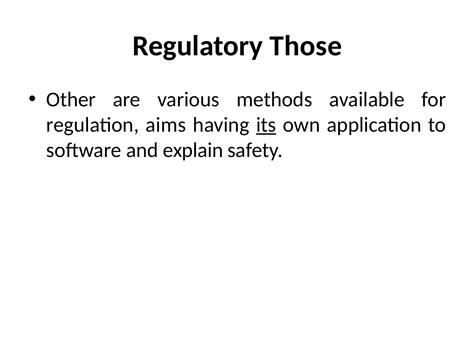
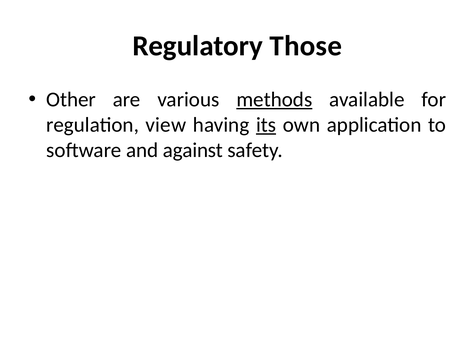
methods underline: none -> present
aims: aims -> view
explain: explain -> against
